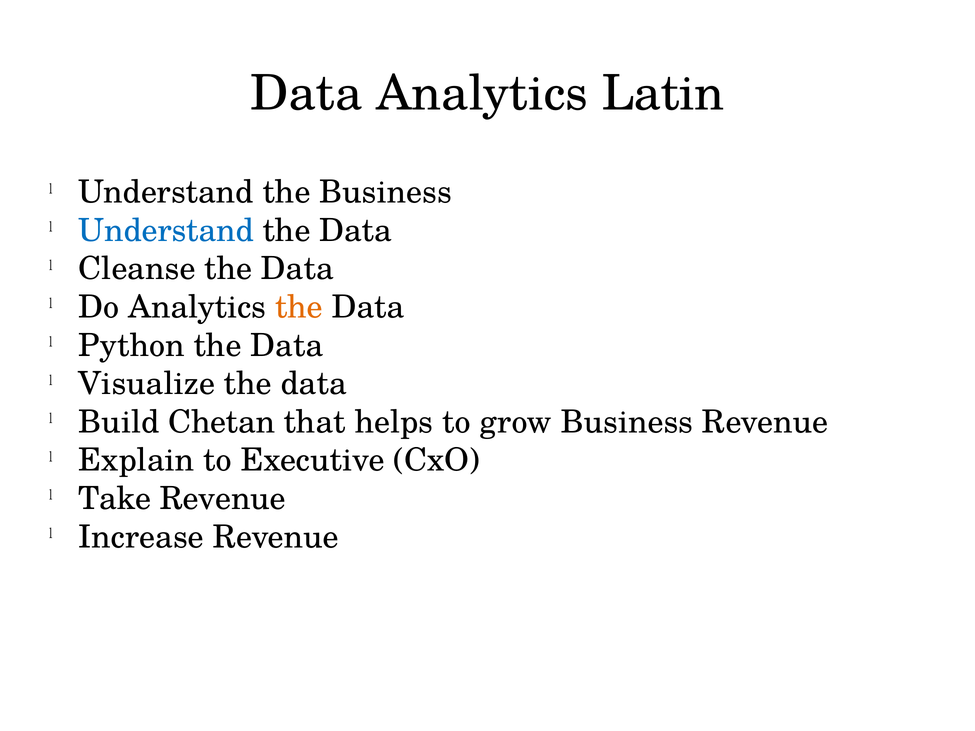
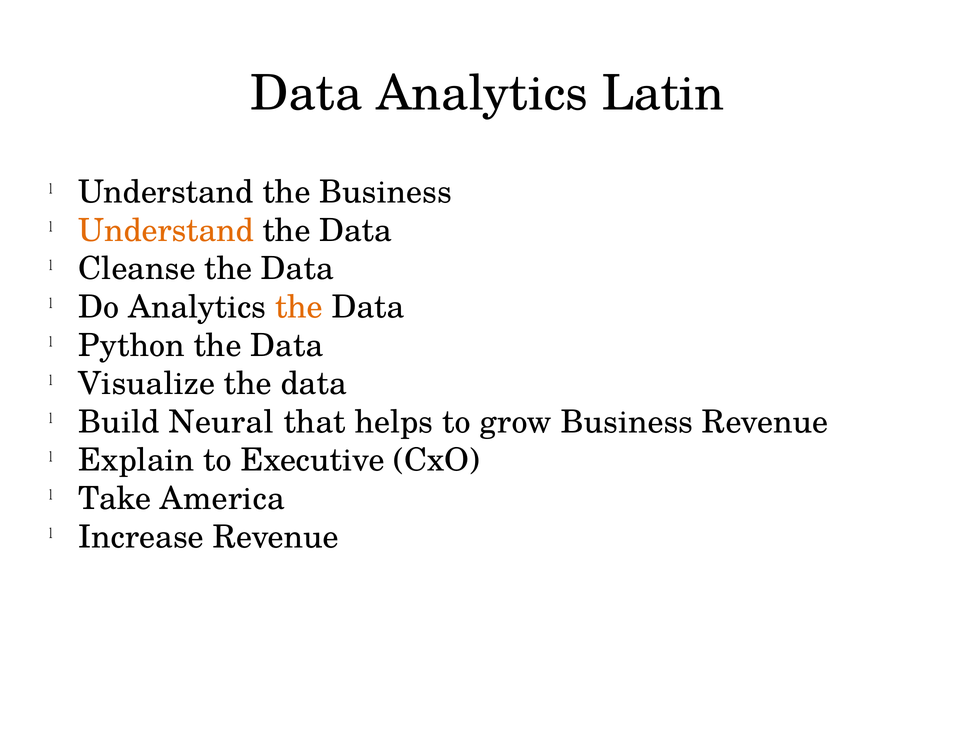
Understand at (166, 231) colour: blue -> orange
Chetan: Chetan -> Neural
Take Revenue: Revenue -> America
